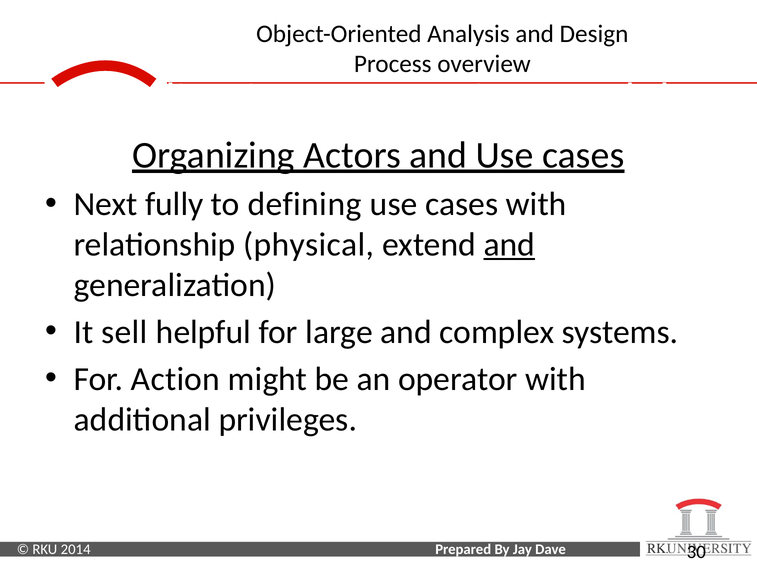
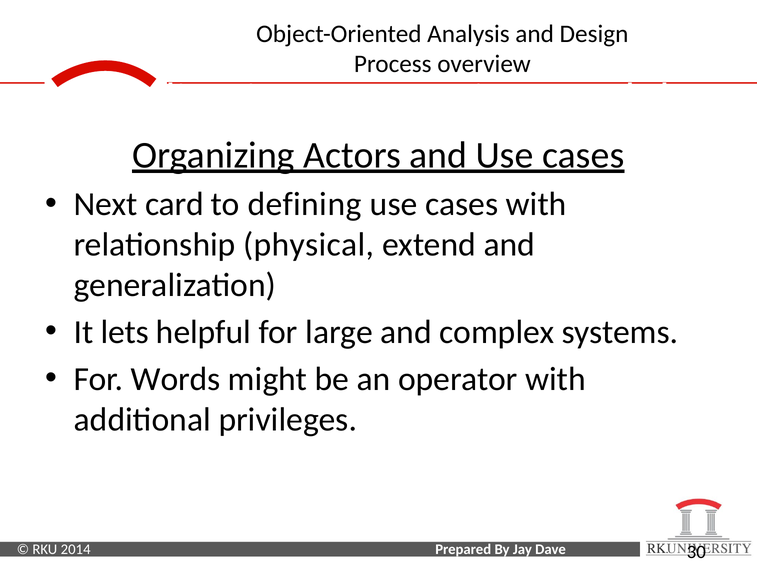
fully: fully -> card
and at (509, 245) underline: present -> none
sell: sell -> lets
Action: Action -> Words
